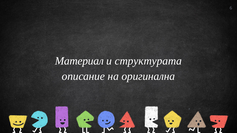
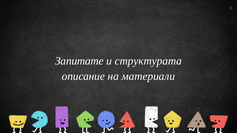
Материал: Материал -> Запитате
оригинална: оригинална -> материали
